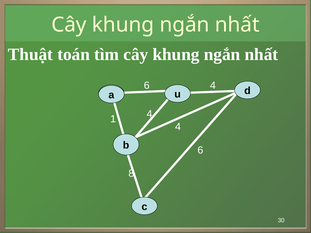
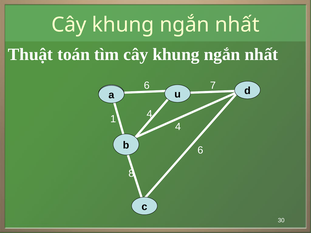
6 4: 4 -> 7
